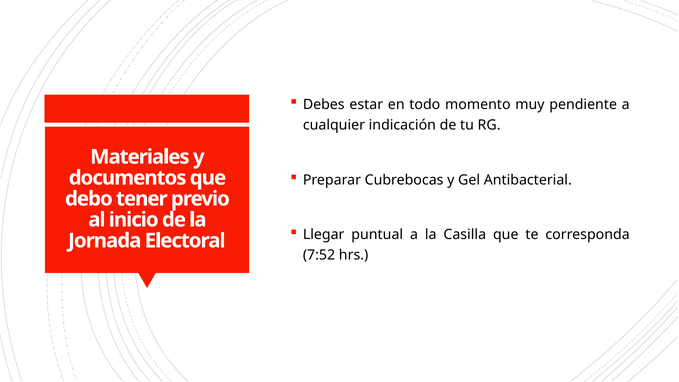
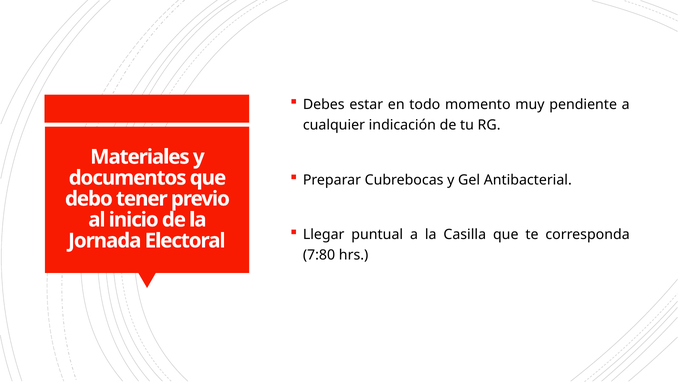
7:52: 7:52 -> 7:80
